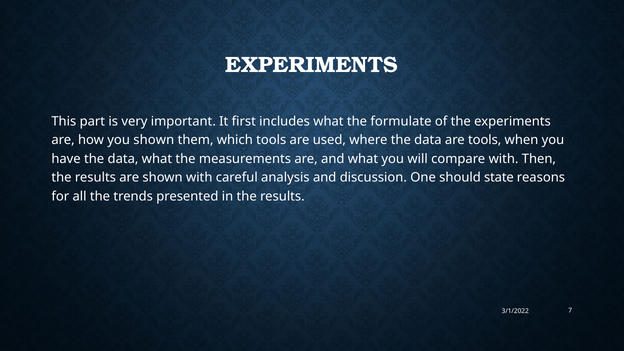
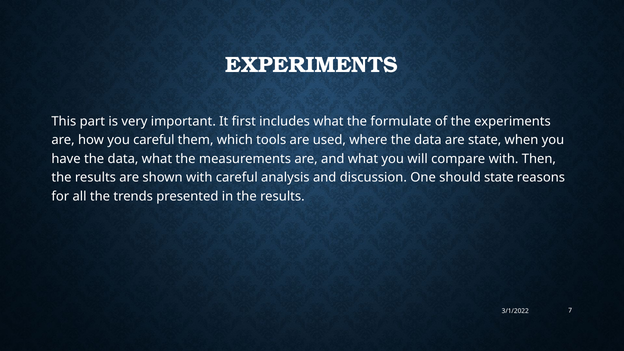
you shown: shown -> careful
are tools: tools -> state
